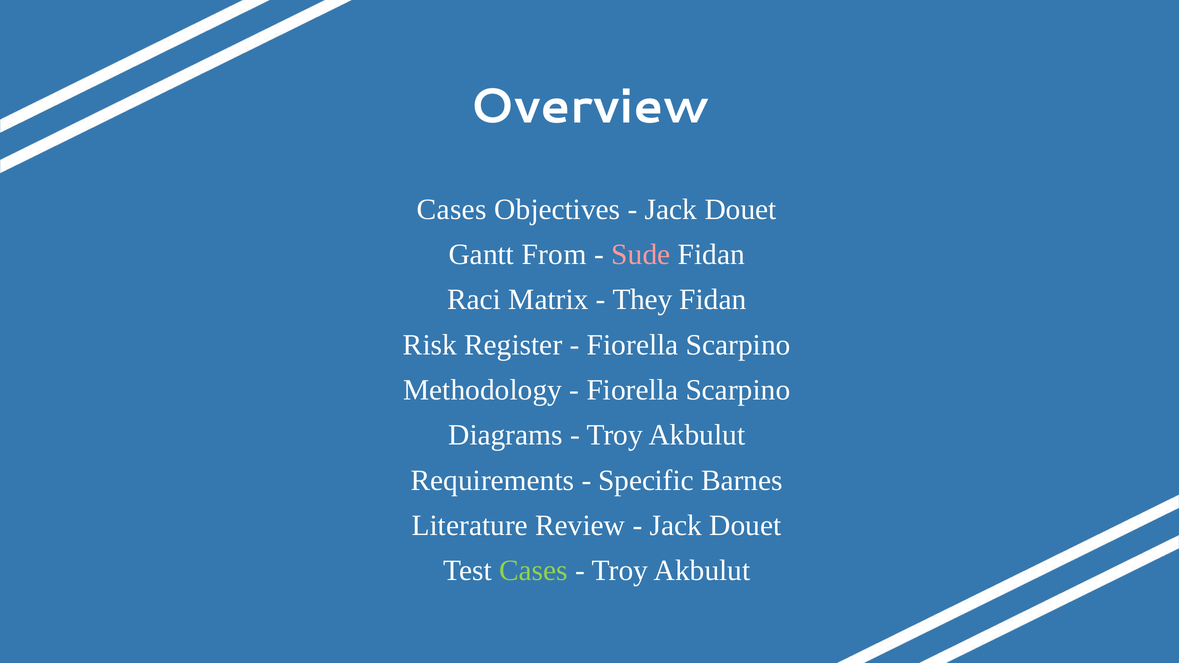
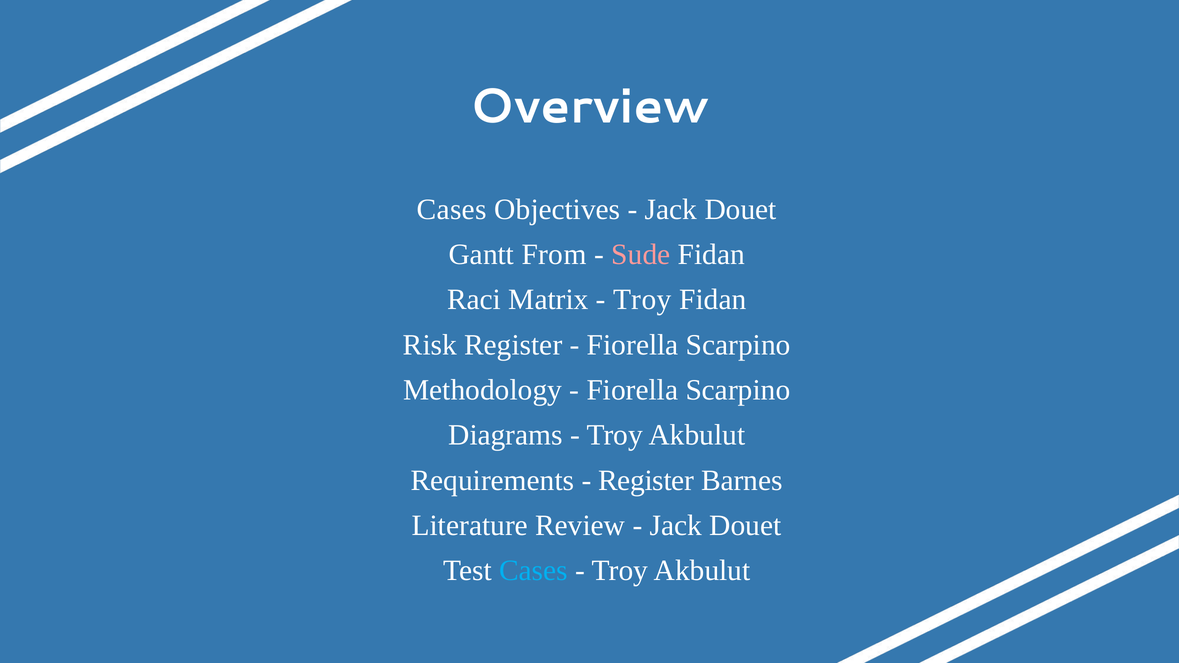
They at (643, 300): They -> Troy
Specific at (646, 480): Specific -> Register
Cases at (534, 571) colour: light green -> light blue
